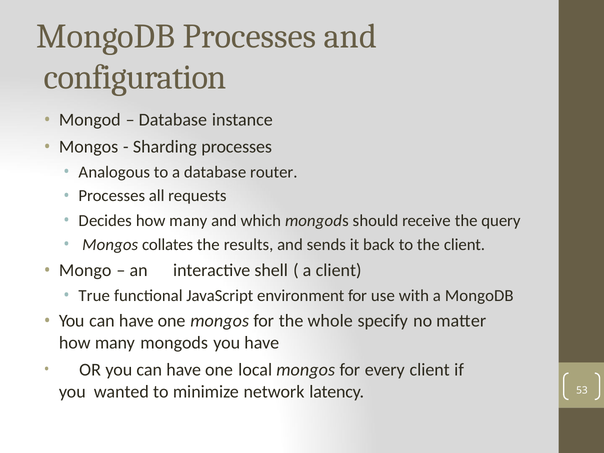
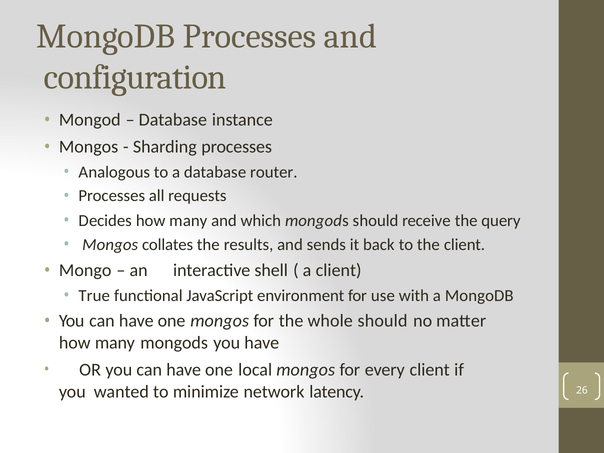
whole specify: specify -> should
53: 53 -> 26
